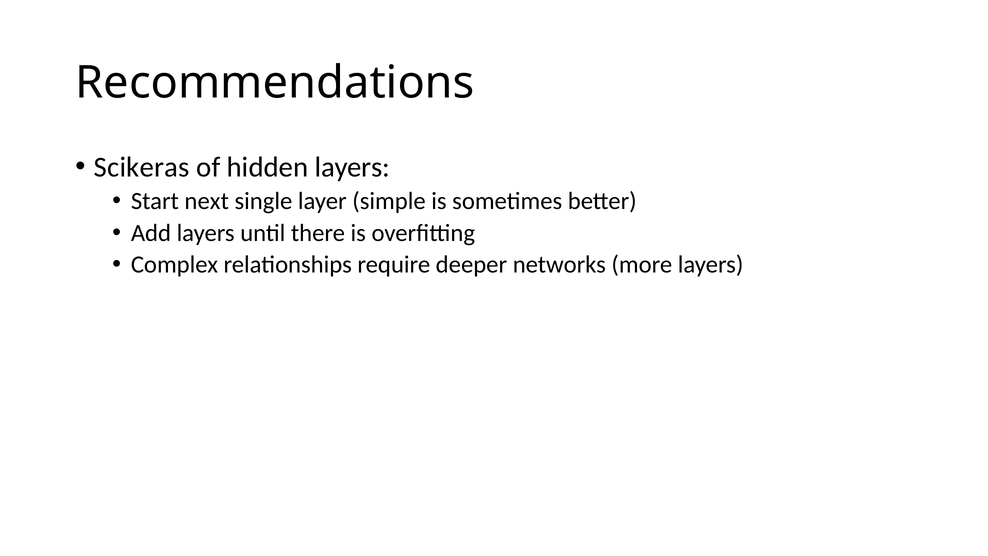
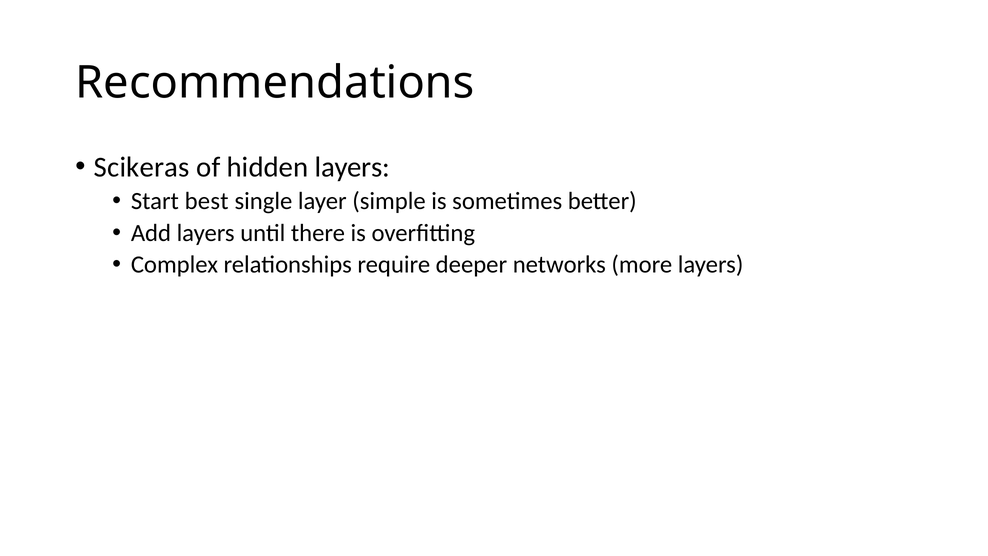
next: next -> best
